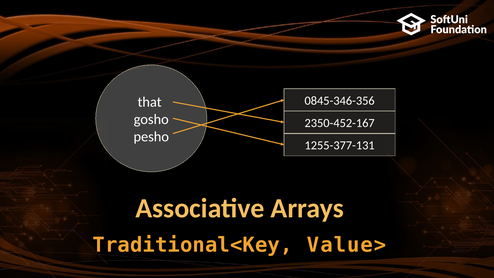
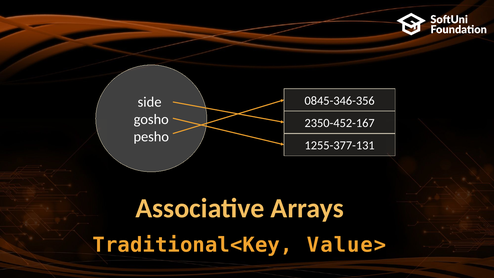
that: that -> side
